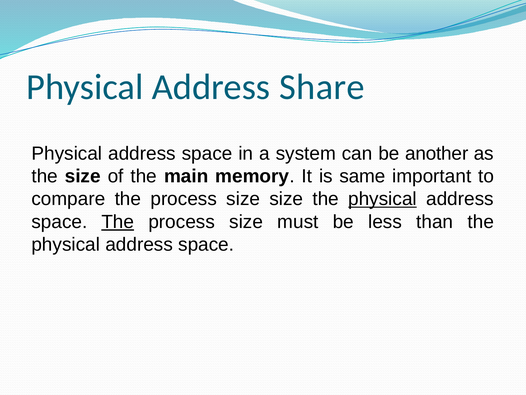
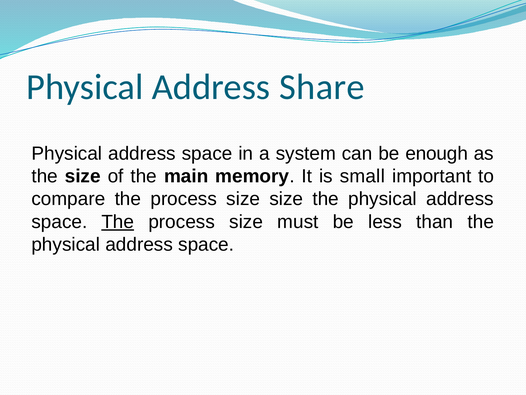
another: another -> enough
same: same -> small
physical at (382, 199) underline: present -> none
